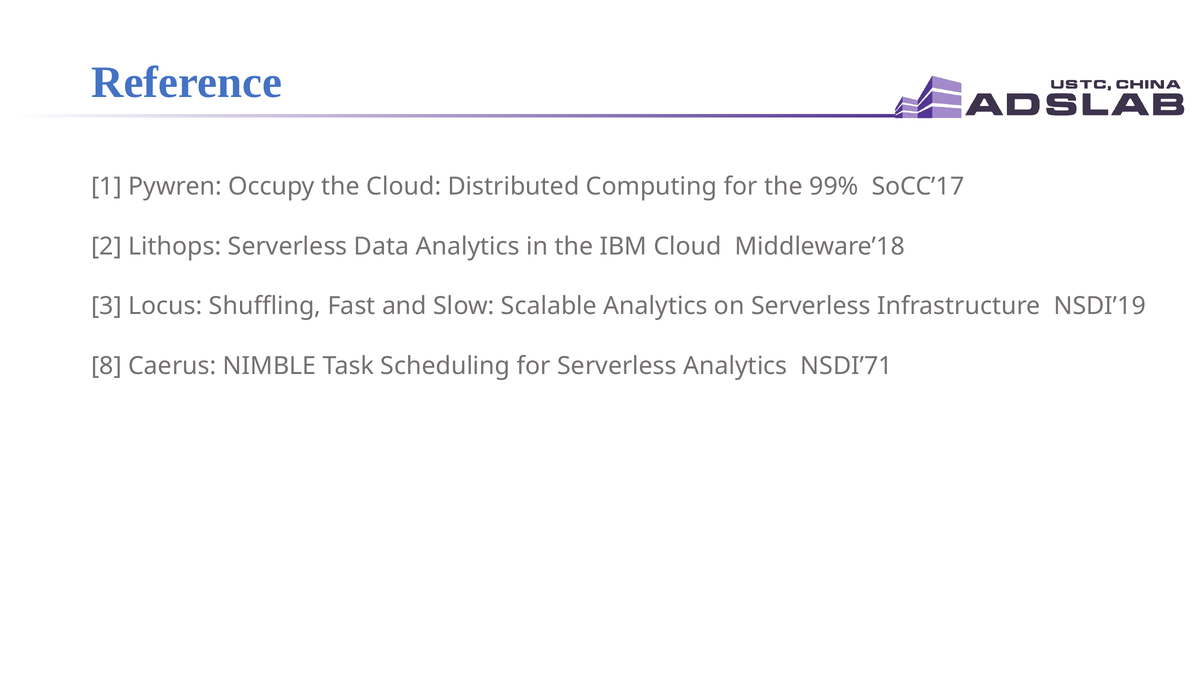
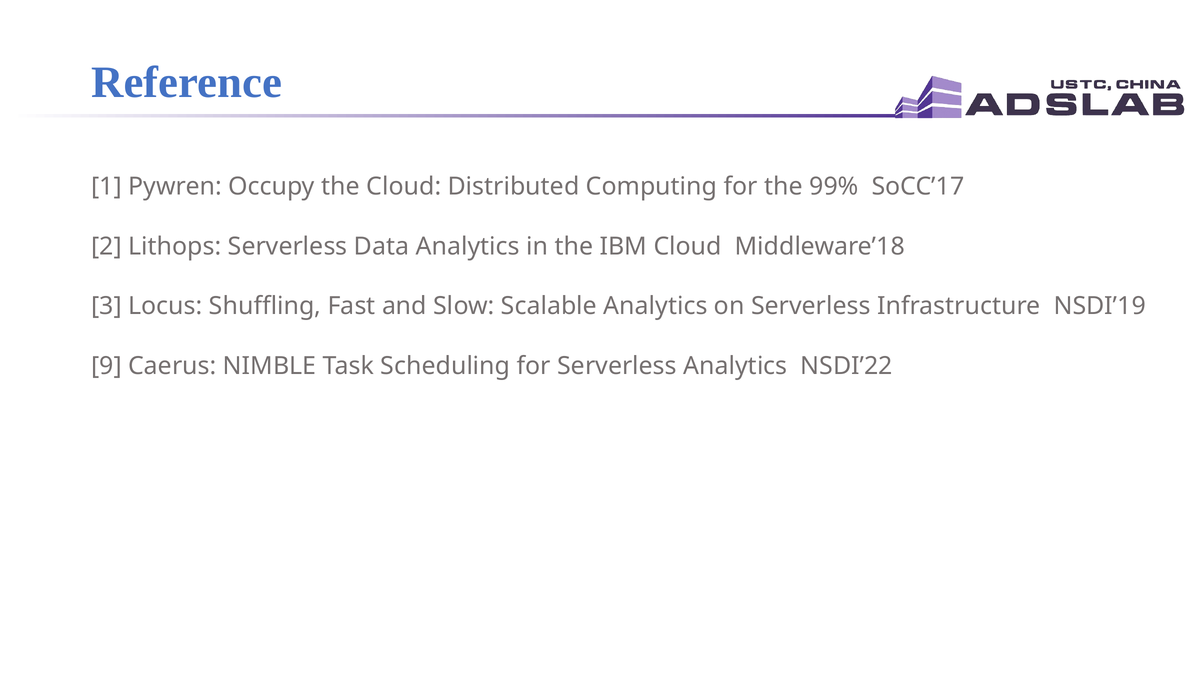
8: 8 -> 9
NSDI’71: NSDI’71 -> NSDI’22
